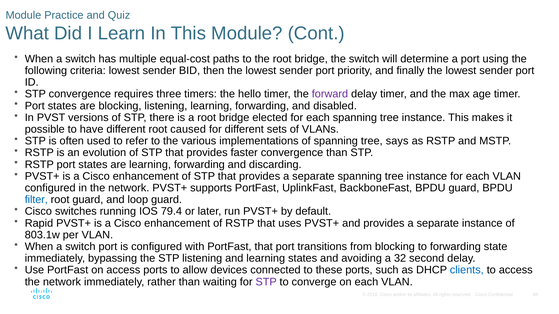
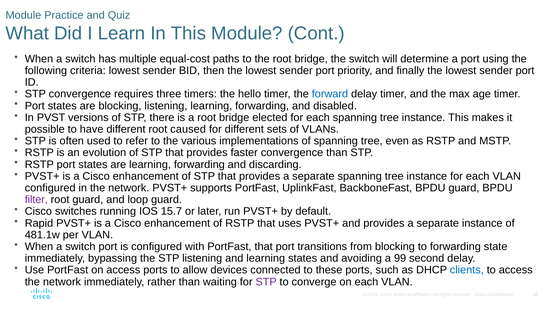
forward colour: purple -> blue
says: says -> even
filter colour: blue -> purple
79.4: 79.4 -> 15.7
803.1w: 803.1w -> 481.1w
32: 32 -> 99
